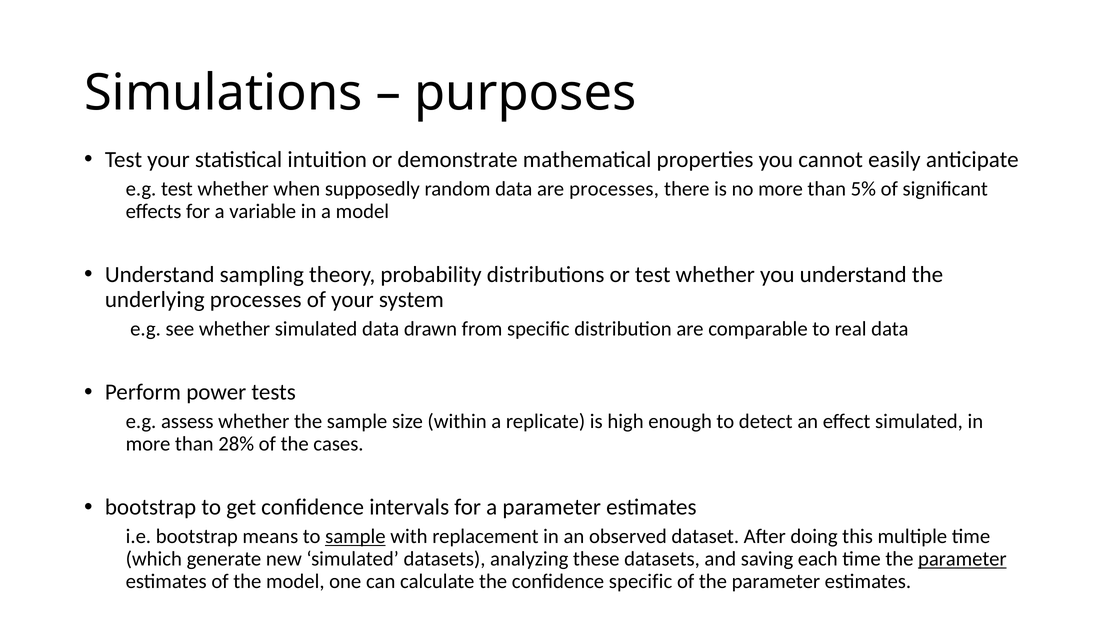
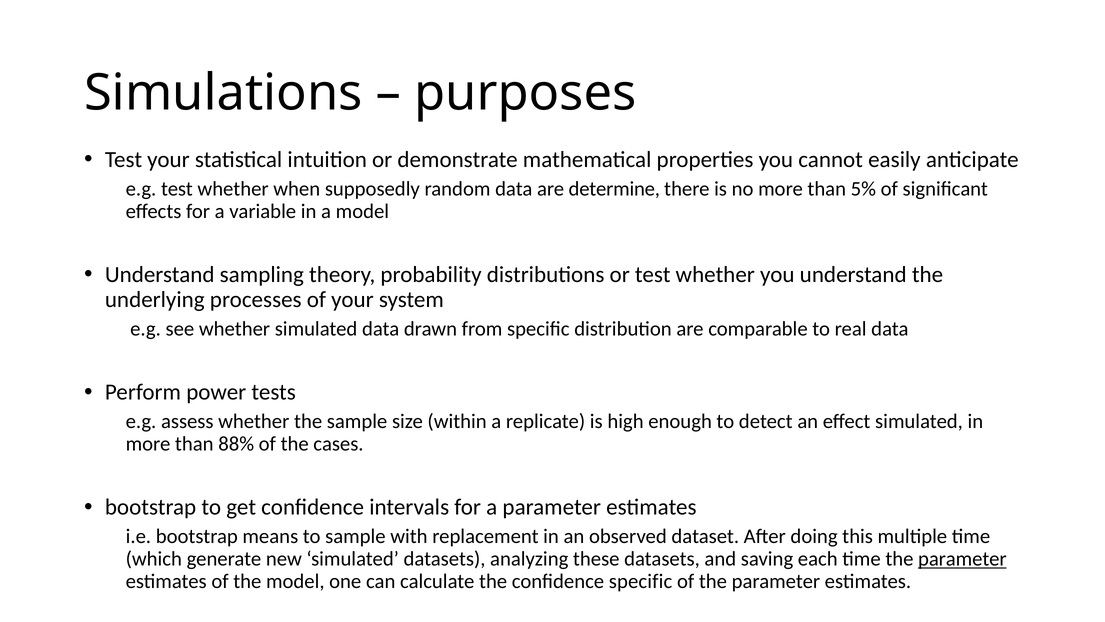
are processes: processes -> determine
28%: 28% -> 88%
sample at (355, 536) underline: present -> none
